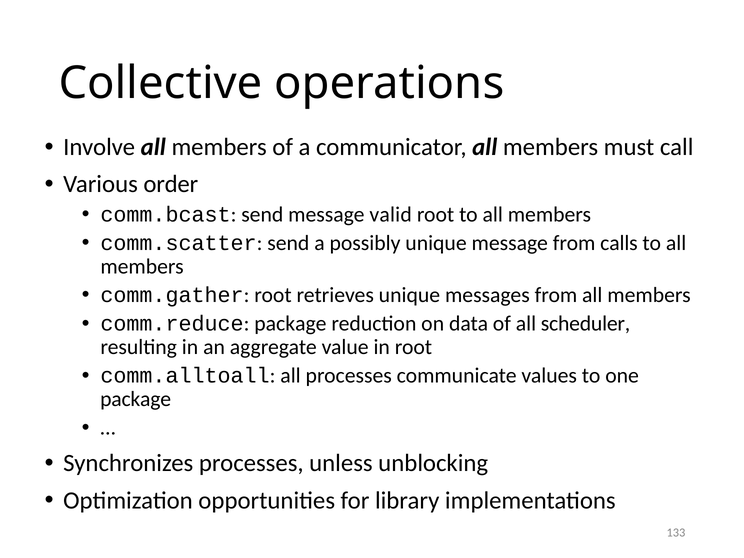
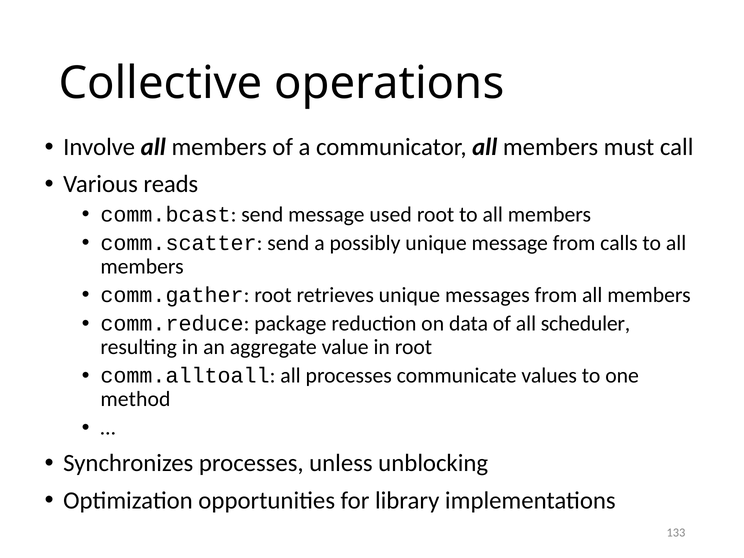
order: order -> reads
valid: valid -> used
package at (136, 399): package -> method
